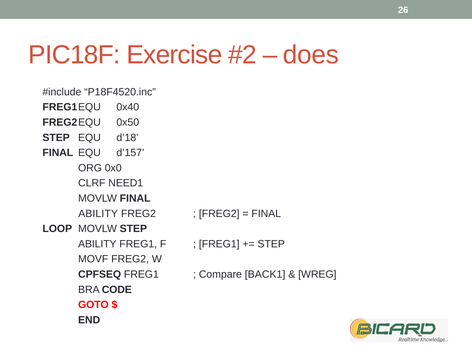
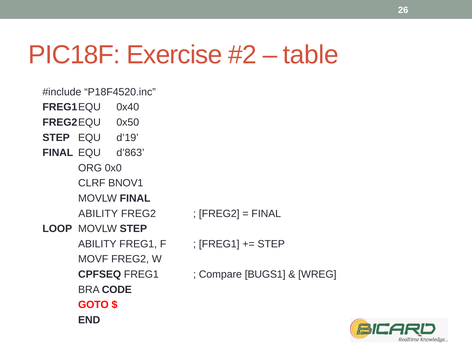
does: does -> table
d’18: d’18 -> d’19
d’157: d’157 -> d’863
NEED1: NEED1 -> BNOV1
BACK1: BACK1 -> BUGS1
